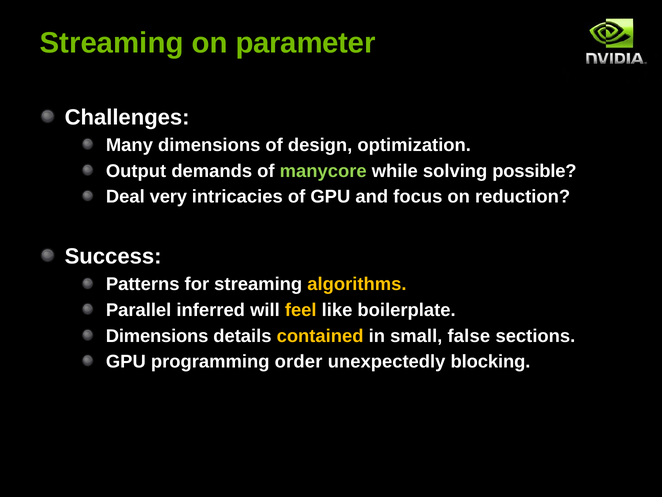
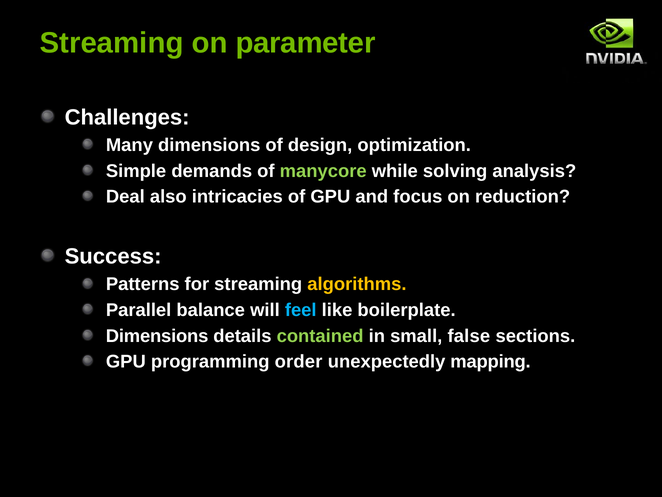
Output: Output -> Simple
possible: possible -> analysis
very: very -> also
inferred: inferred -> balance
feel colour: yellow -> light blue
contained colour: yellow -> light green
blocking: blocking -> mapping
